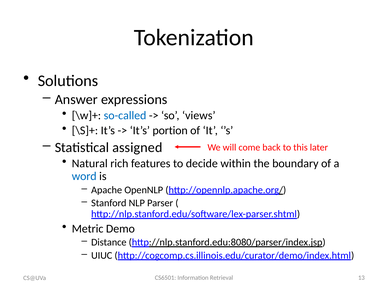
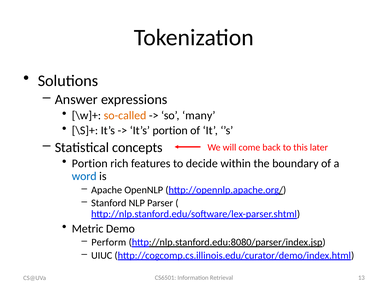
so-called colour: blue -> orange
views: views -> many
assigned: assigned -> concepts
Natural at (90, 163): Natural -> Portion
Distance: Distance -> Perform
